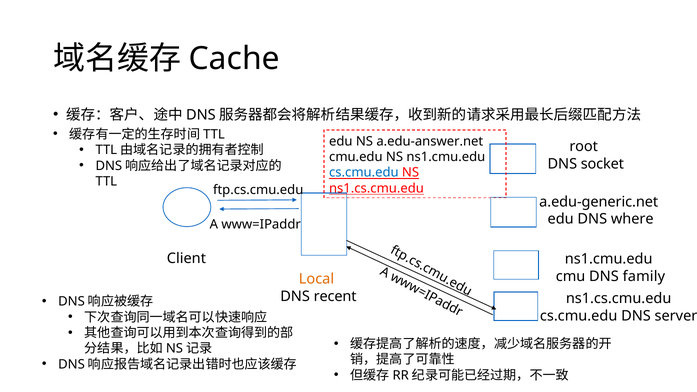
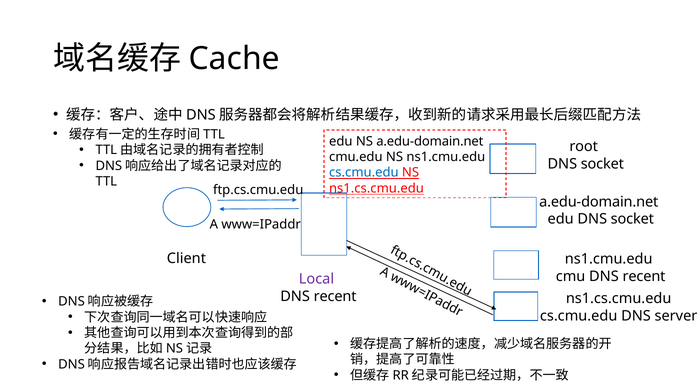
NS a.edu-answer.net: a.edu-answer.net -> a.edu-domain.net
a.edu-generic.net at (599, 202): a.edu-generic.net -> a.edu-domain.net
edu DNS where: where -> socket
cmu DNS family: family -> recent
Local colour: orange -> purple
